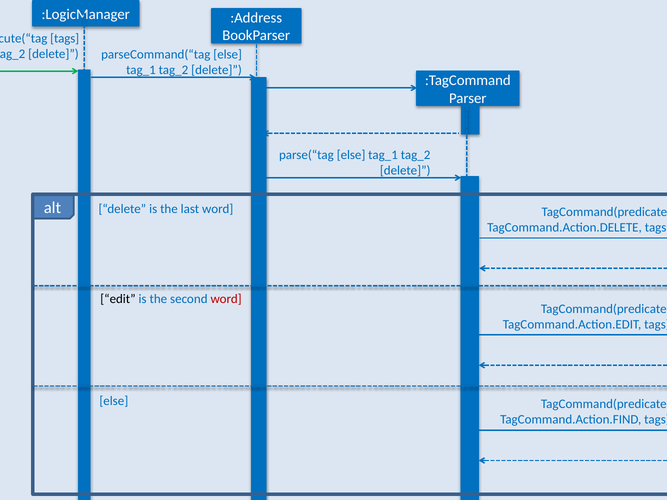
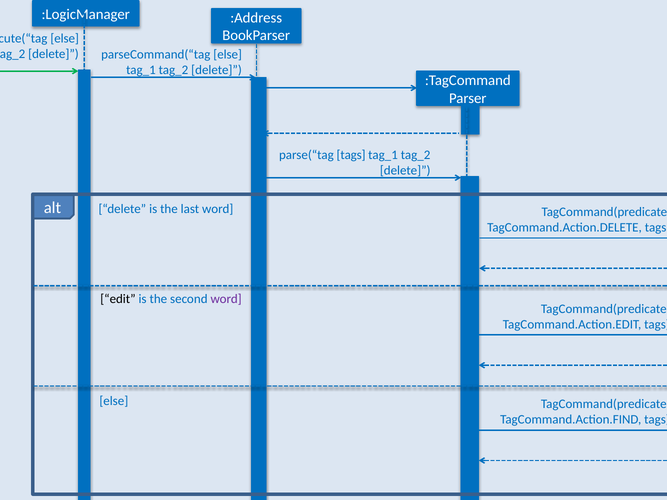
tags at (65, 39): tags -> else
parse(“tag else: else -> tags
word at (226, 299) colour: red -> purple
